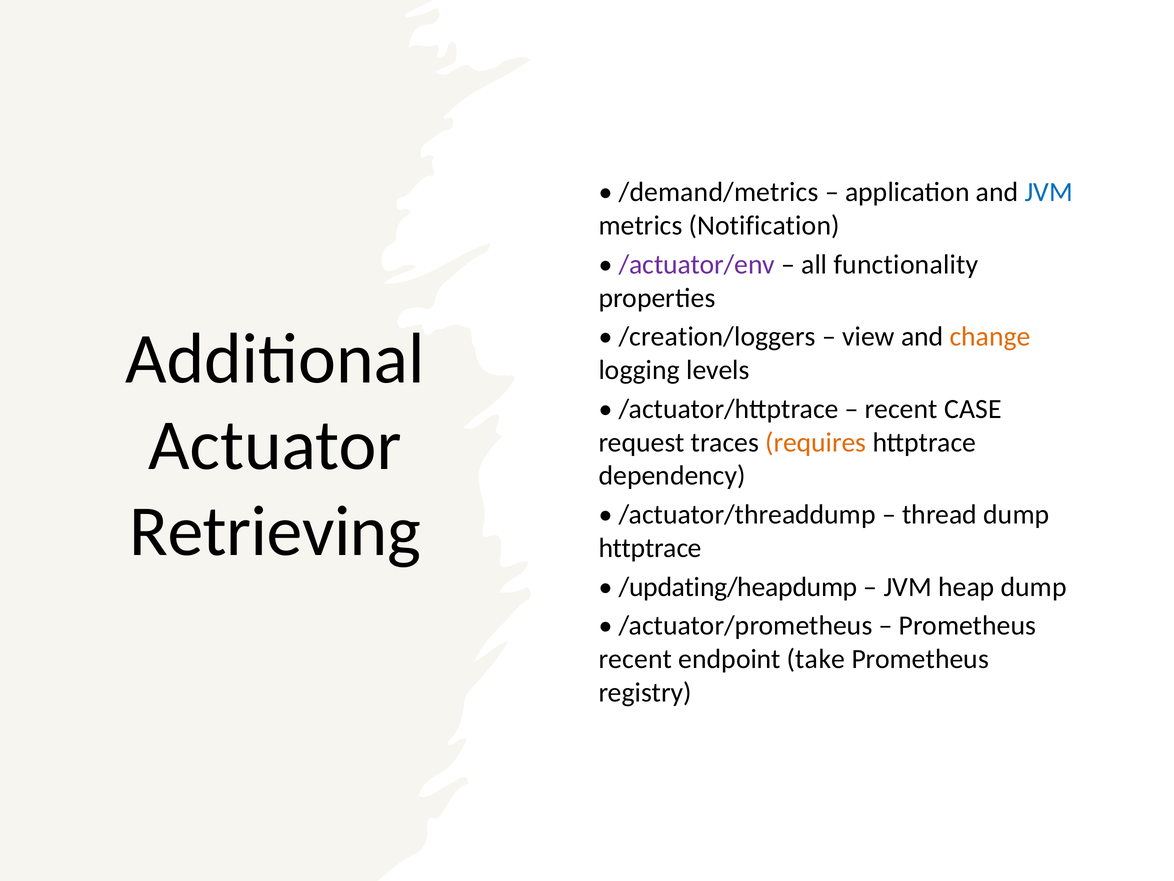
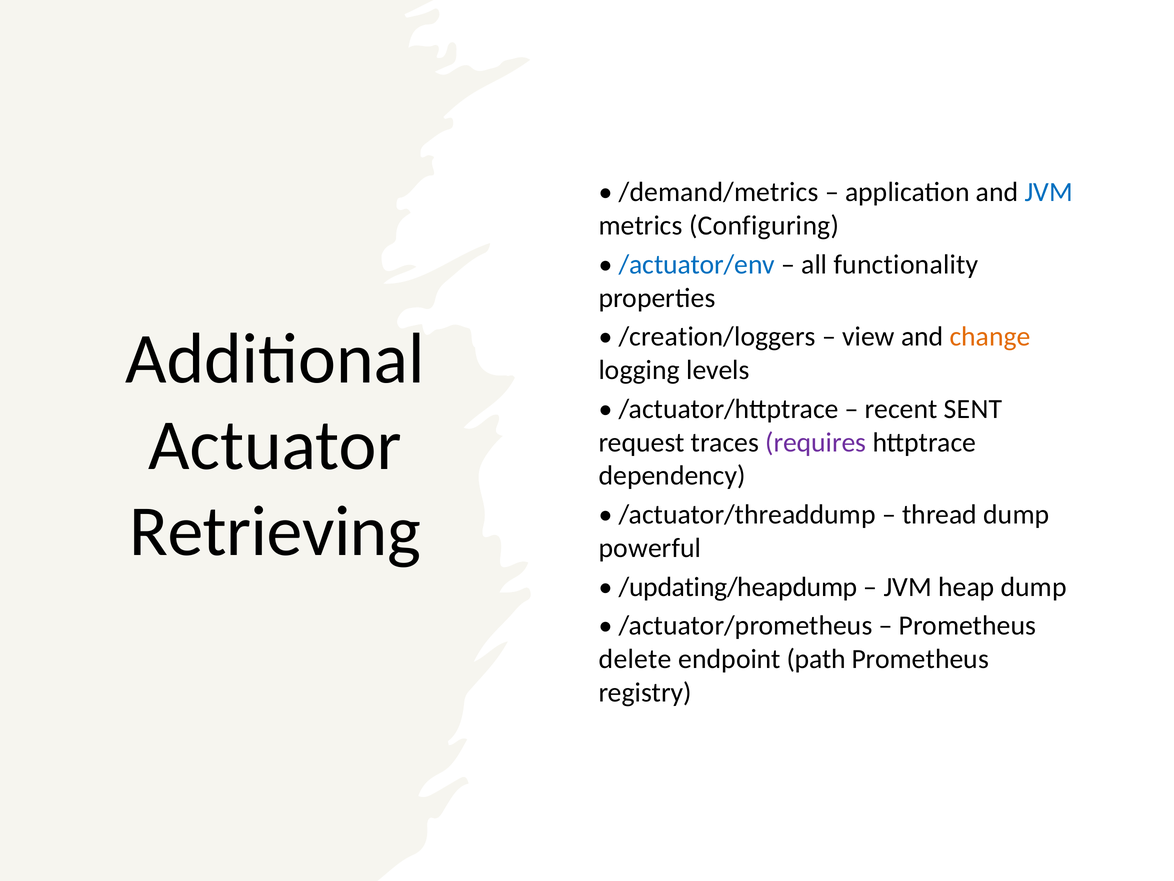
Notification: Notification -> Configuring
/actuator/env colour: purple -> blue
CASE: CASE -> SENT
requires colour: orange -> purple
httptrace at (650, 548): httptrace -> powerful
recent at (635, 659): recent -> delete
take: take -> path
